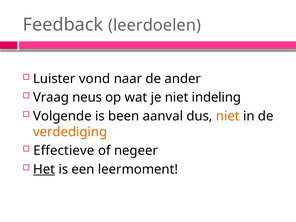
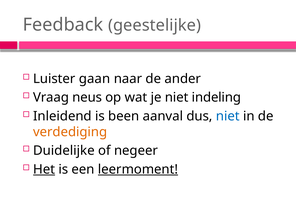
leerdoelen: leerdoelen -> geestelijke
vond: vond -> gaan
Volgende: Volgende -> Inleidend
niet at (228, 116) colour: orange -> blue
Effectieve: Effectieve -> Duidelijke
leermoment underline: none -> present
